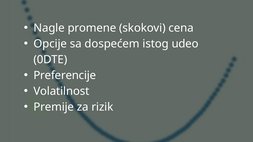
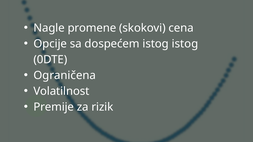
istog udeo: udeo -> istog
Preferencije: Preferencije -> Ograničena
